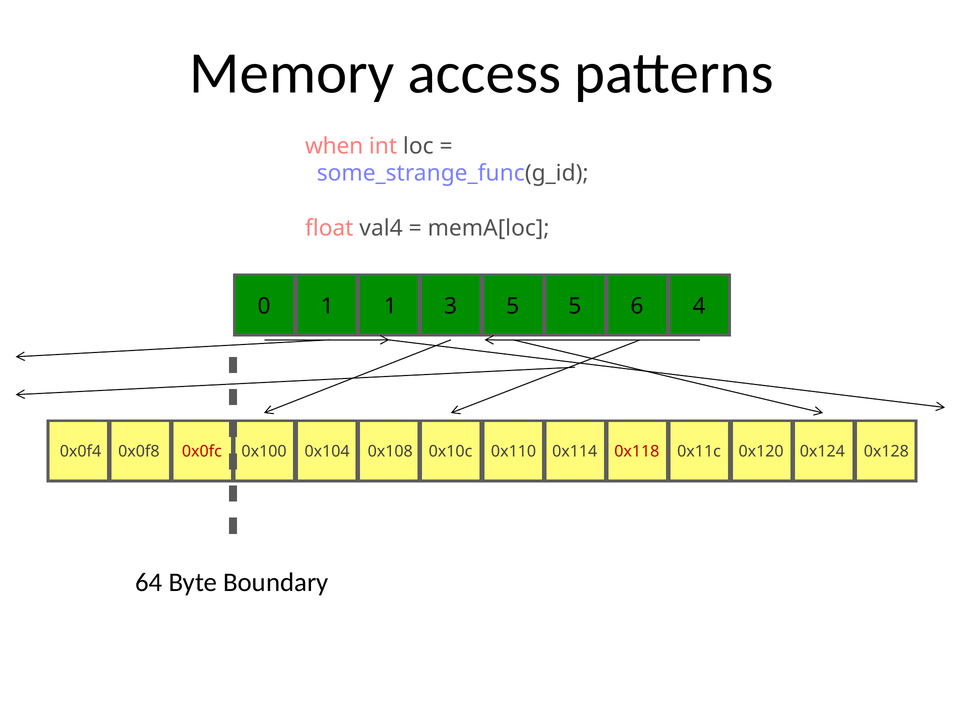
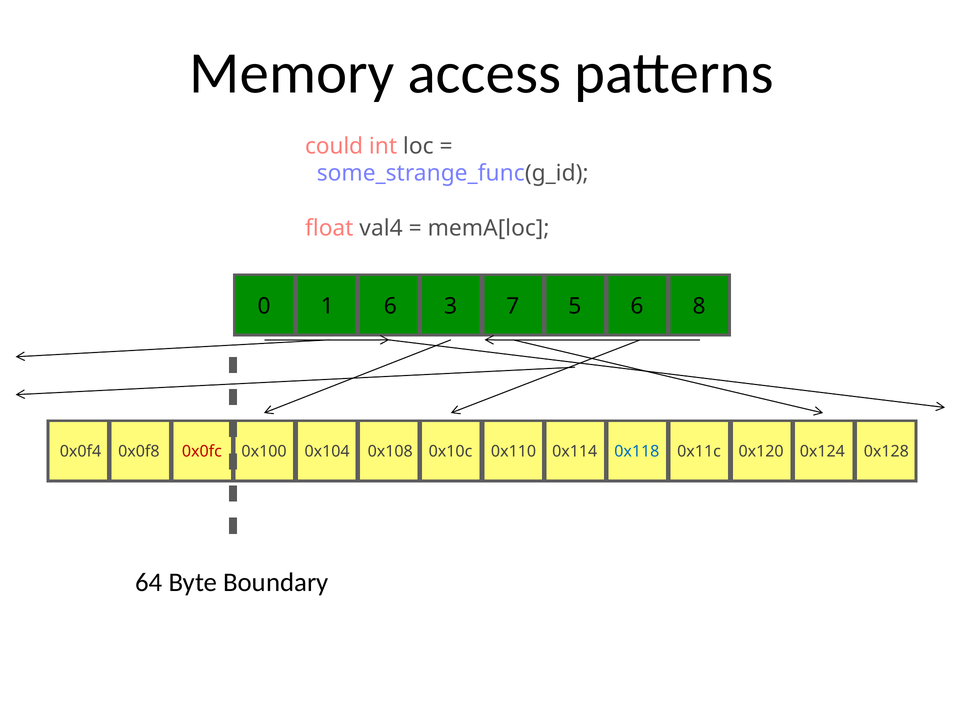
when: when -> could
1 1: 1 -> 6
3 5: 5 -> 7
4: 4 -> 8
0x118 colour: red -> blue
